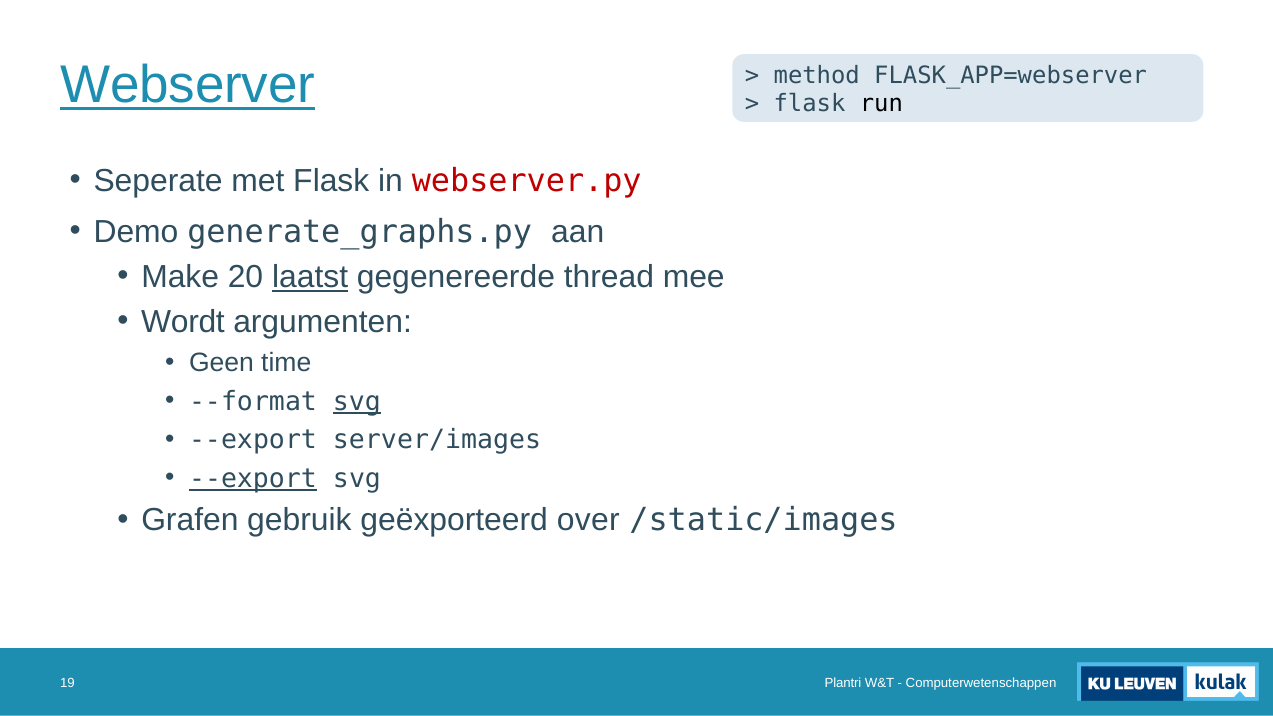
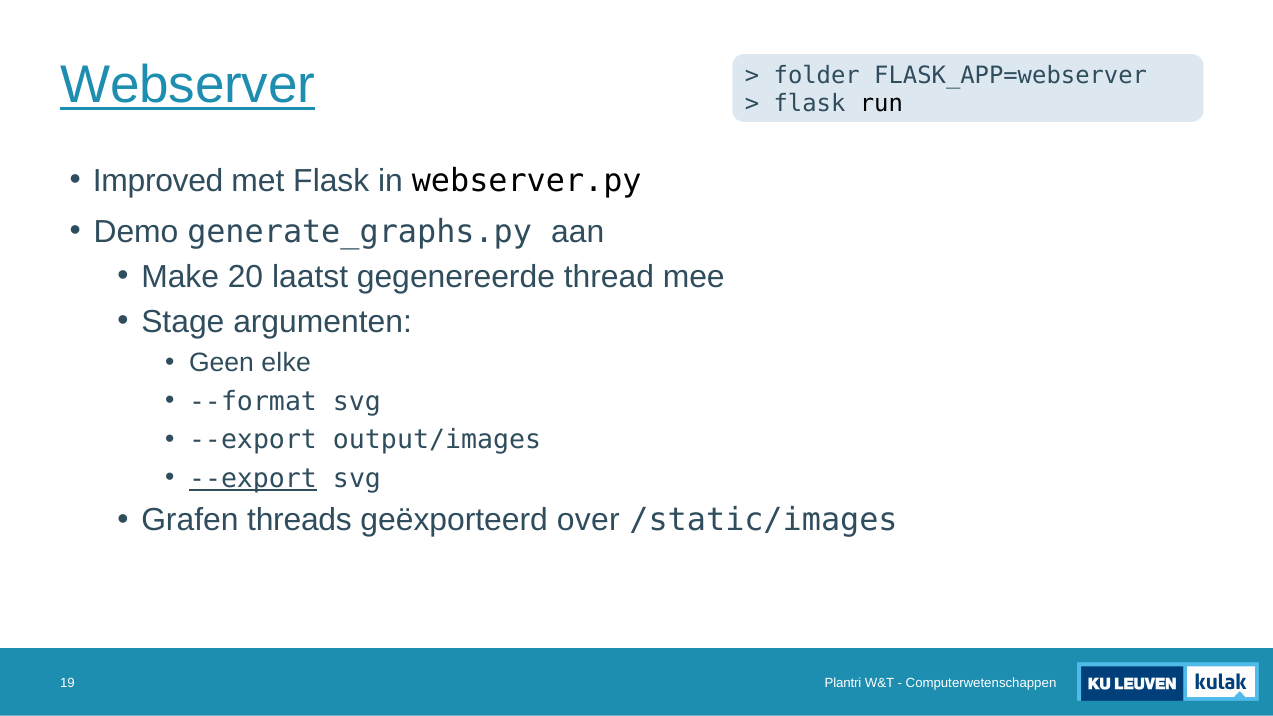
method: method -> folder
Seperate: Seperate -> Improved
webserver.py colour: red -> black
laatst underline: present -> none
Wordt: Wordt -> Stage
time: time -> elke
svg at (357, 401) underline: present -> none
server/images: server/images -> output/images
gebruik: gebruik -> threads
